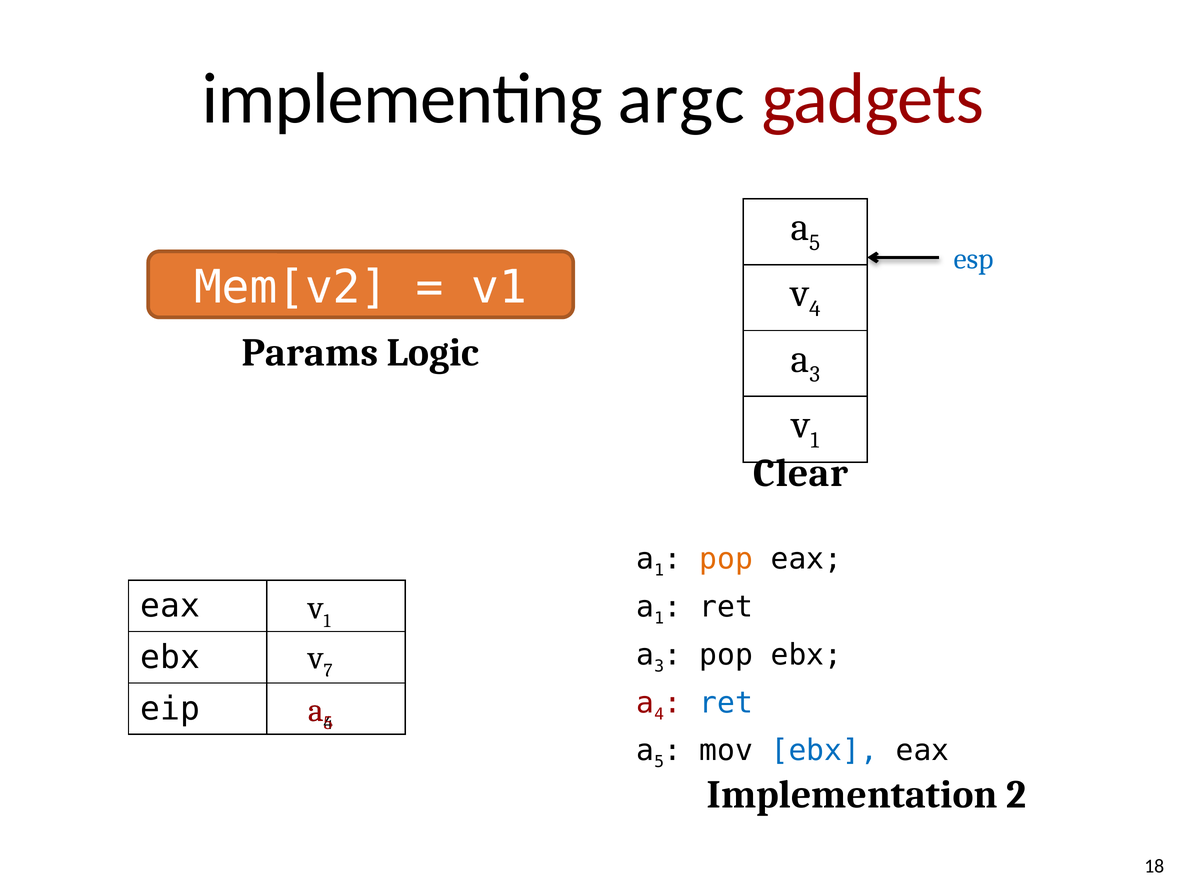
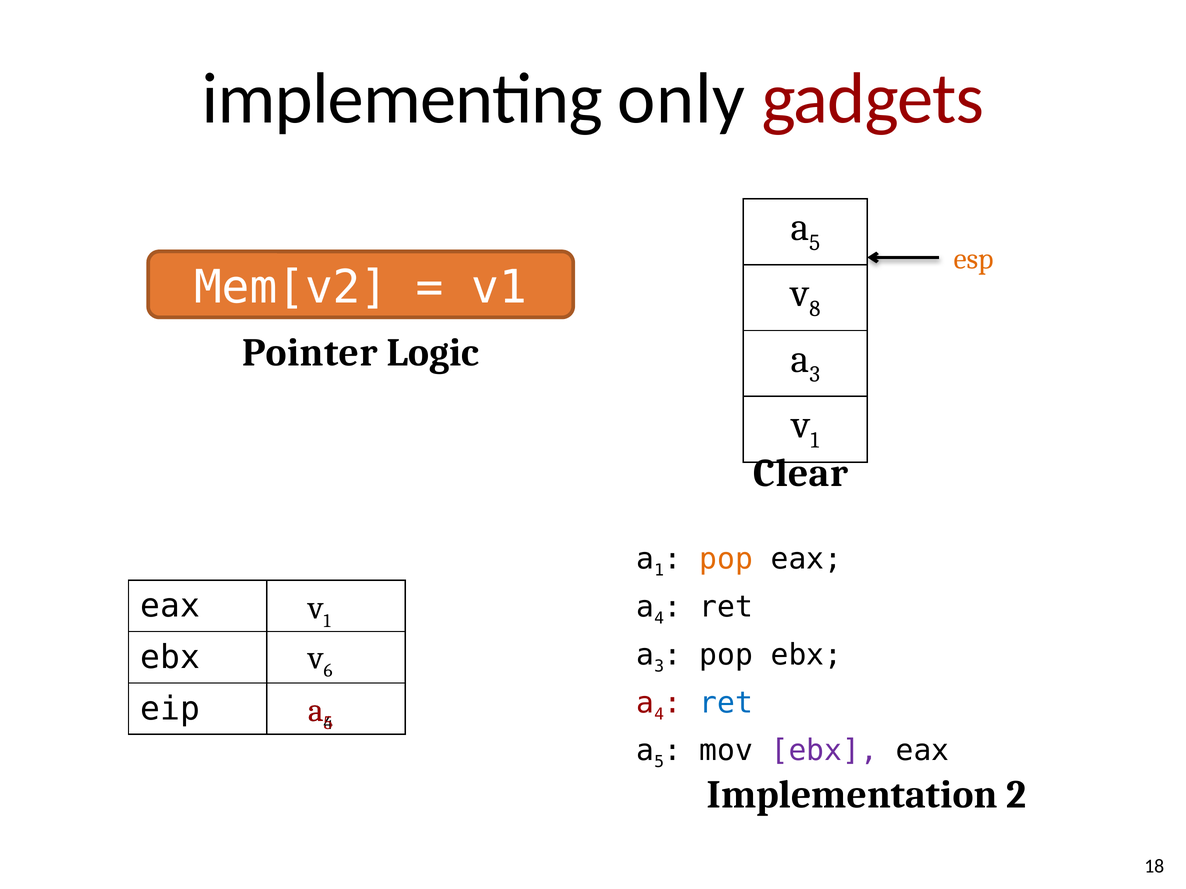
argc: argc -> only
esp colour: blue -> orange
4 at (815, 309): 4 -> 8
Params: Params -> Pointer
1 at (659, 619): 1 -> 4
7: 7 -> 6
ebx at (824, 751) colour: blue -> purple
